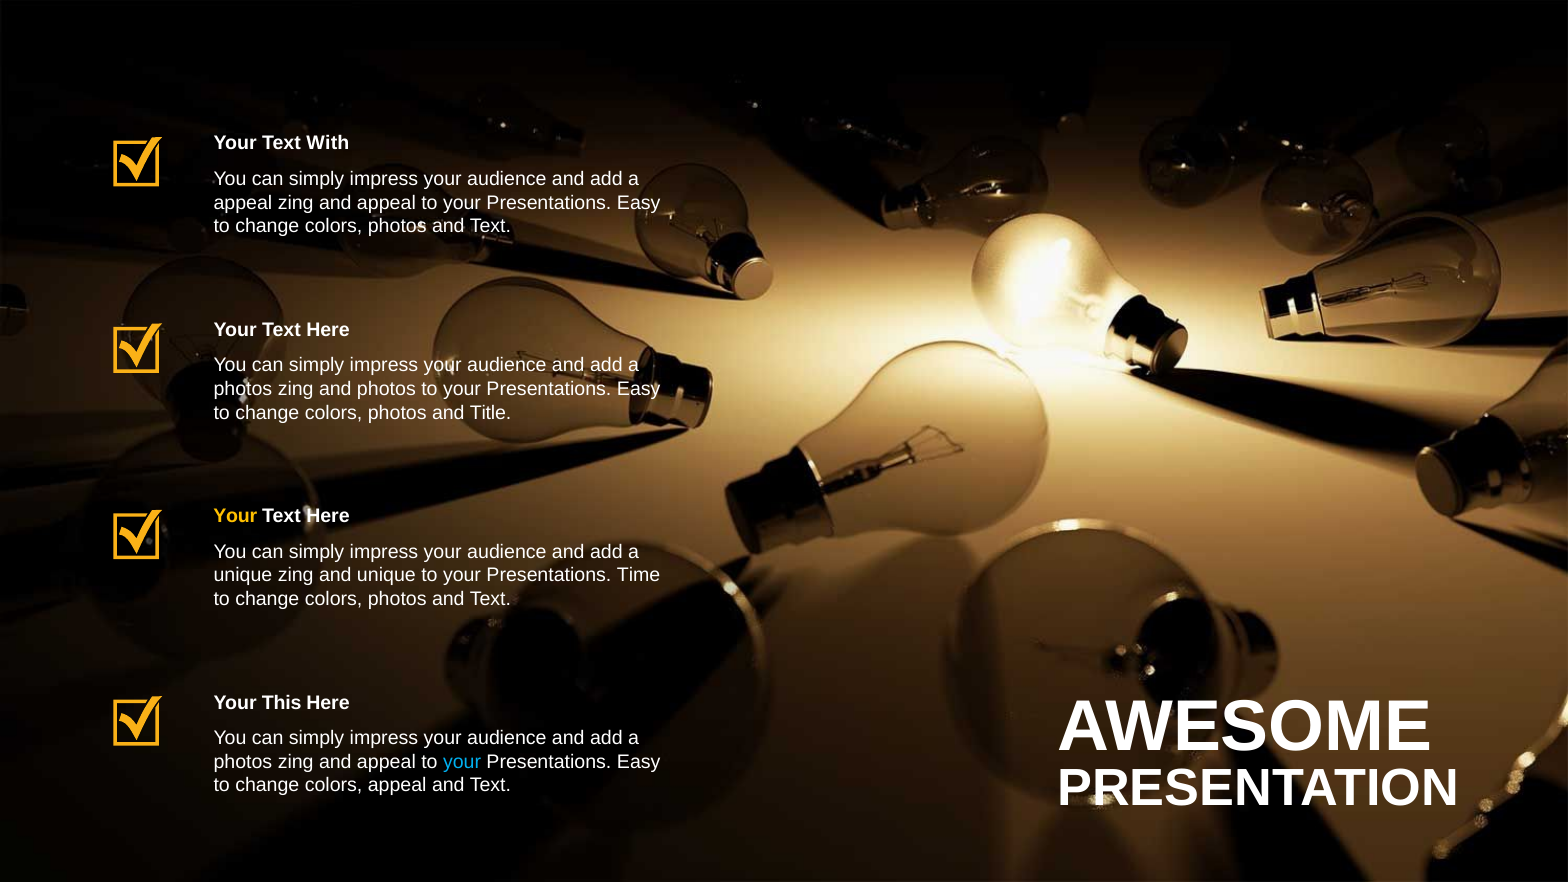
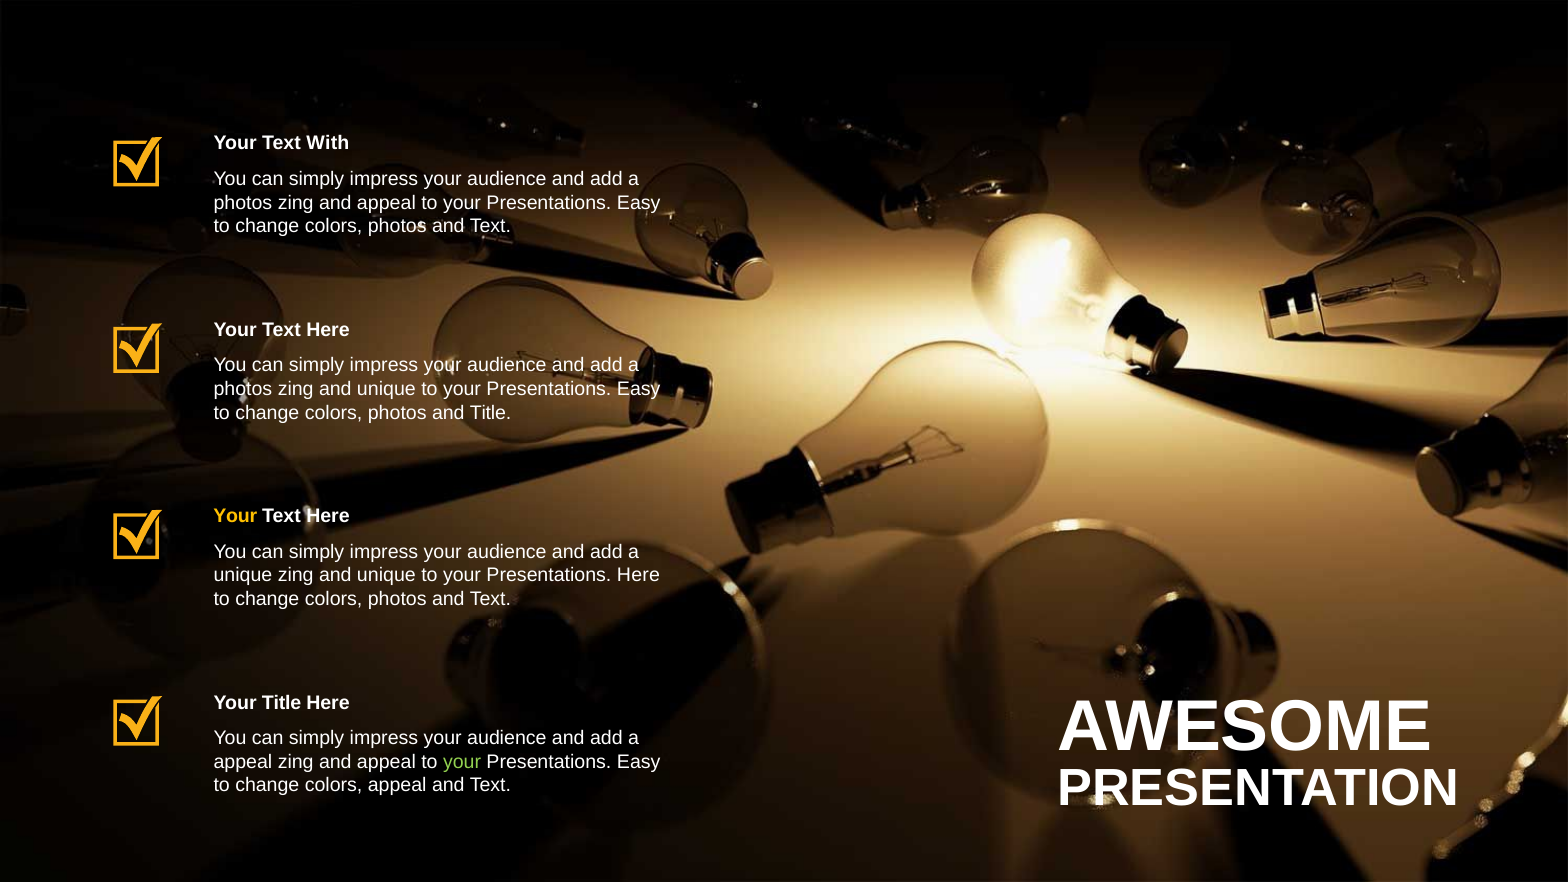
appeal at (243, 203): appeal -> photos
photos at (386, 389): photos -> unique
Presentations Time: Time -> Here
Your This: This -> Title
photos at (243, 762): photos -> appeal
your at (462, 762) colour: light blue -> light green
